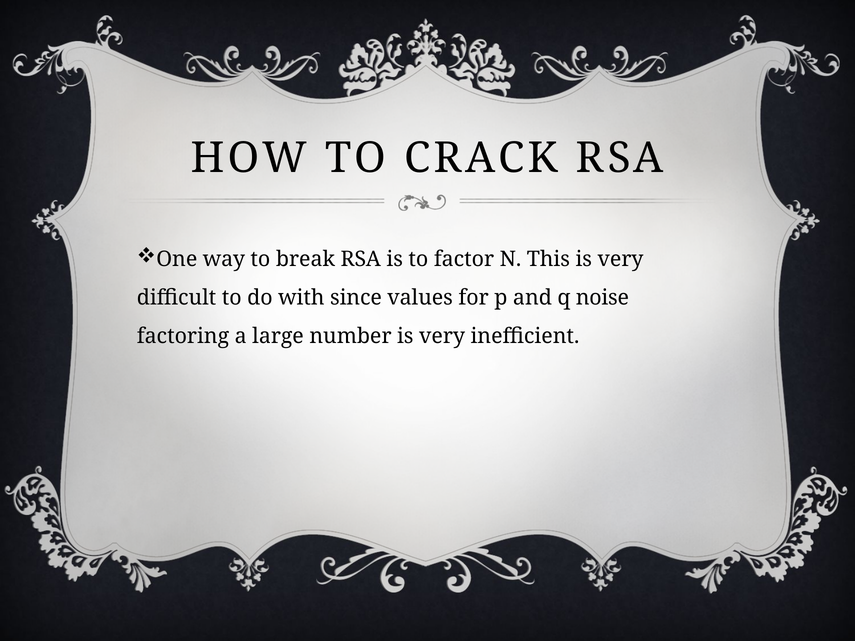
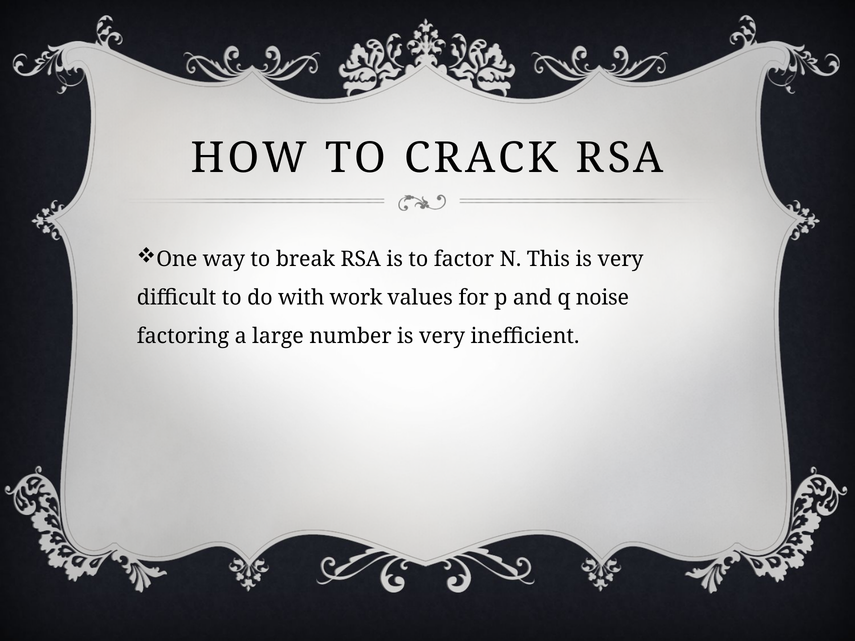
since: since -> work
